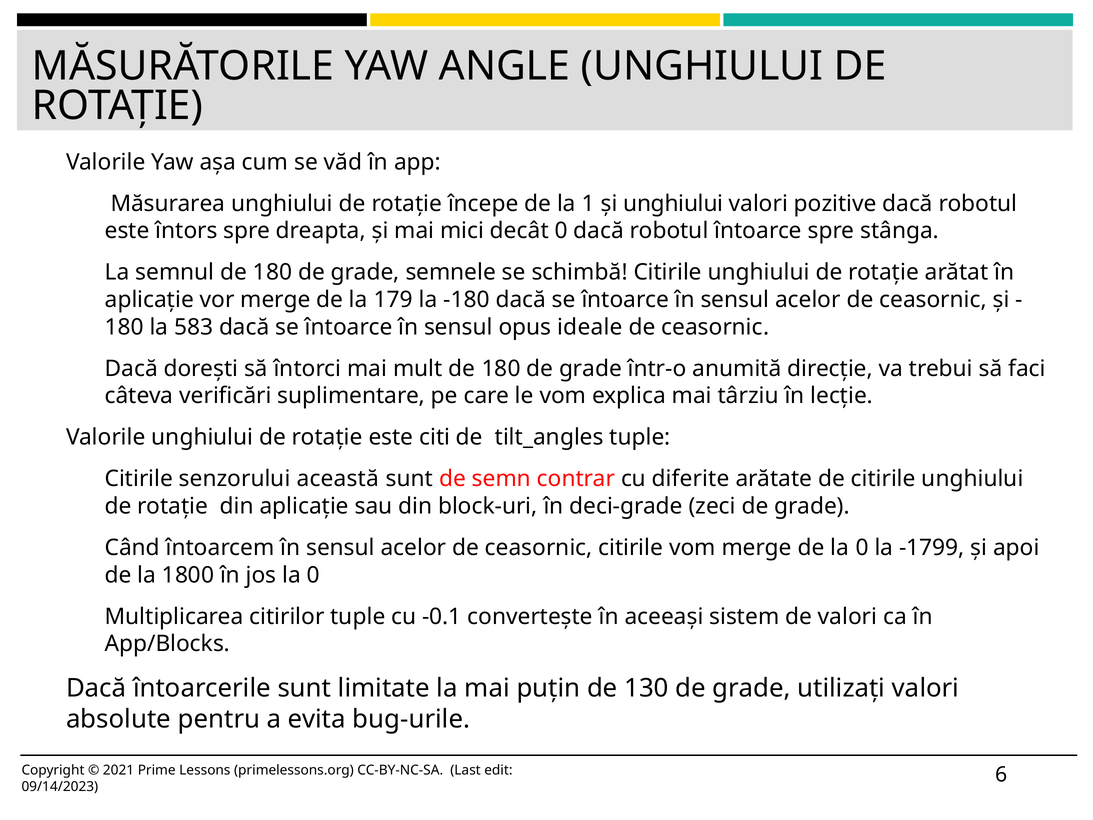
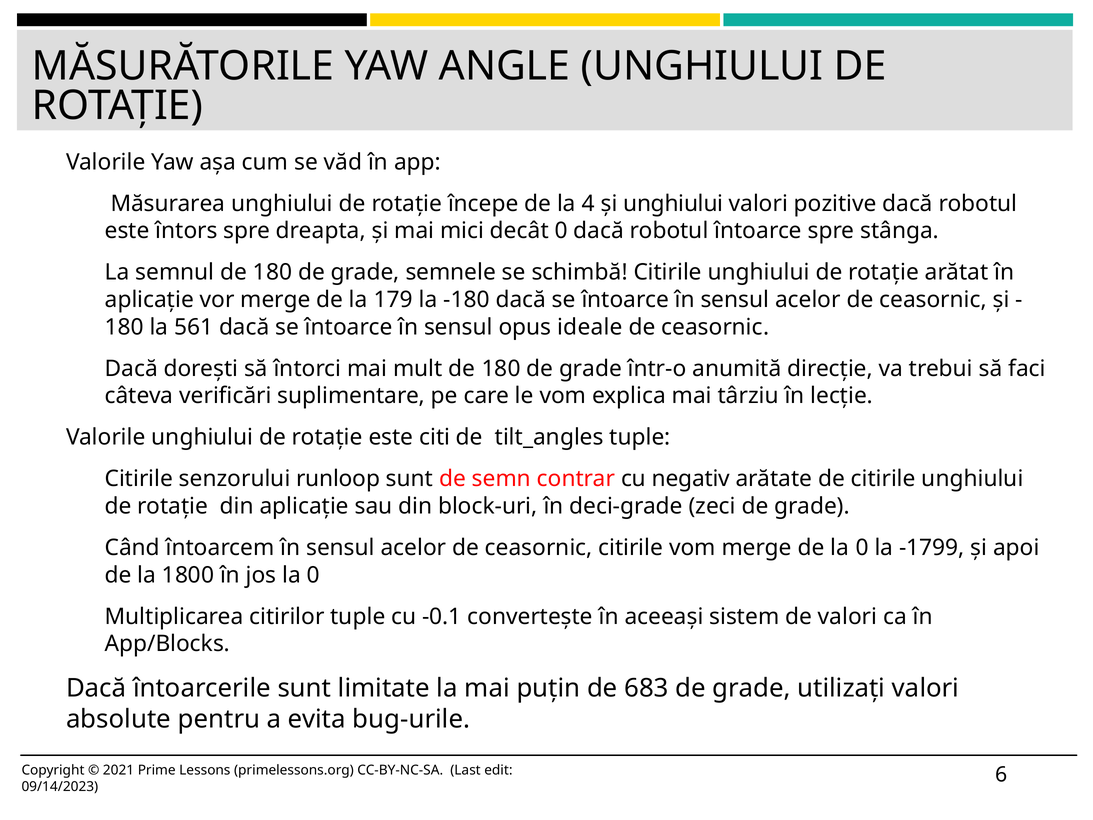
1: 1 -> 4
583: 583 -> 561
această: această -> runloop
diferite: diferite -> negativ
130: 130 -> 683
